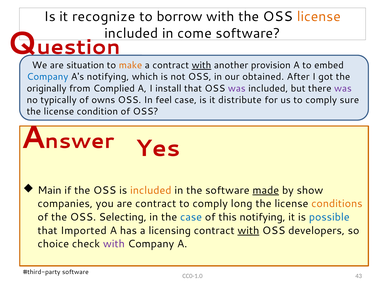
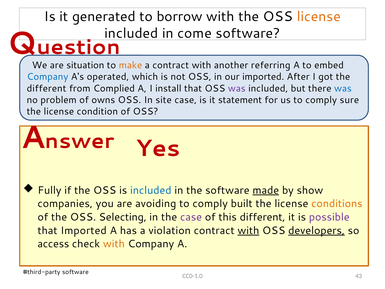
recognize: recognize -> generated
with at (201, 65) underline: present -> none
provision: provision -> referring
A's notifying: notifying -> operated
our obtained: obtained -> imported
originally at (47, 88): originally -> different
was at (343, 88) colour: purple -> blue
typically: typically -> problem
feel: feel -> site
distribute: distribute -> statement
Main: Main -> Fully
included at (151, 190) colour: orange -> blue
are contract: contract -> avoiding
long: long -> built
case at (191, 217) colour: blue -> purple
this notifying: notifying -> different
possible colour: blue -> purple
licensing: licensing -> violation
developers underline: none -> present
choice: choice -> access
with at (114, 244) colour: purple -> orange
